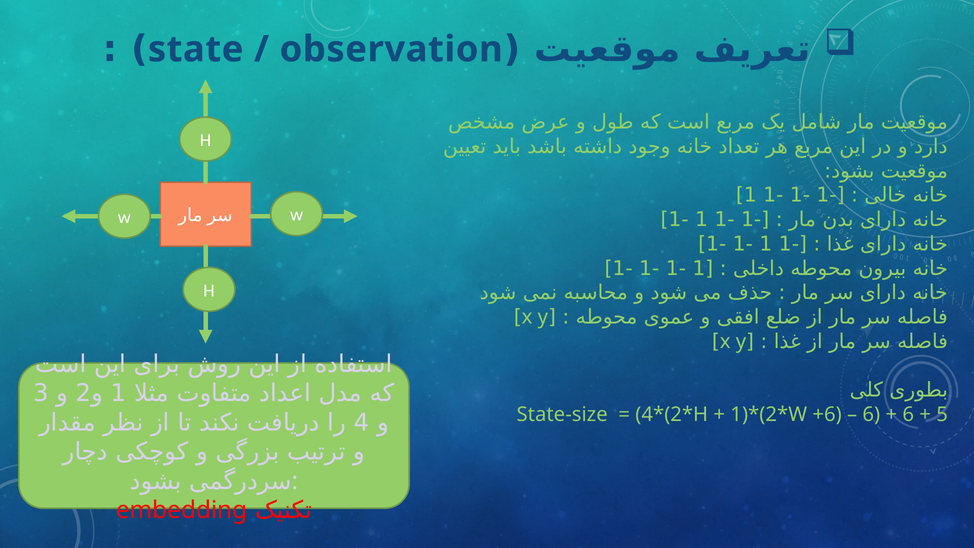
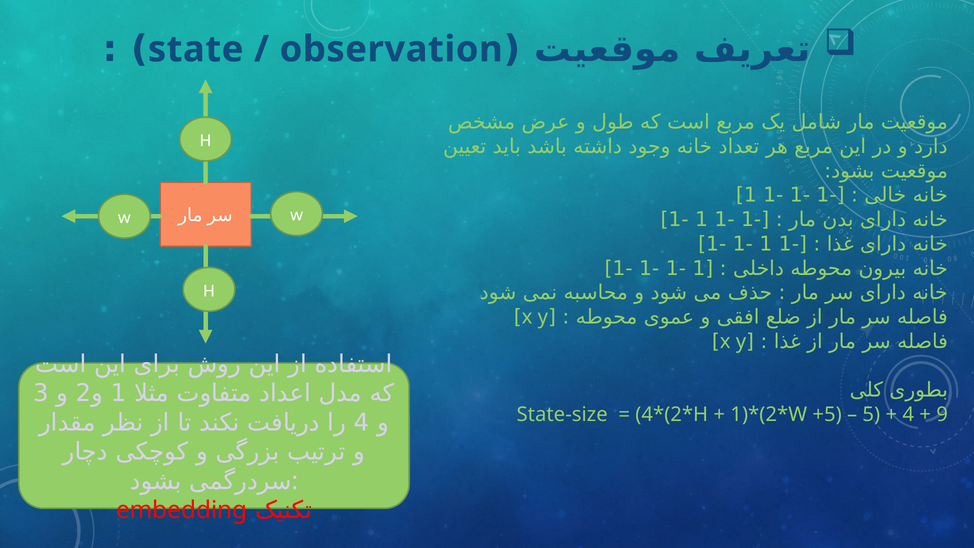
+6: +6 -> +5
6 at (871, 414): 6 -> 5
6 at (908, 414): 6 -> 4
5: 5 -> 9
